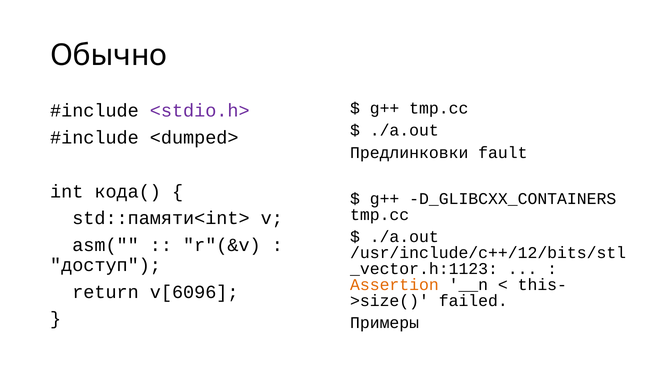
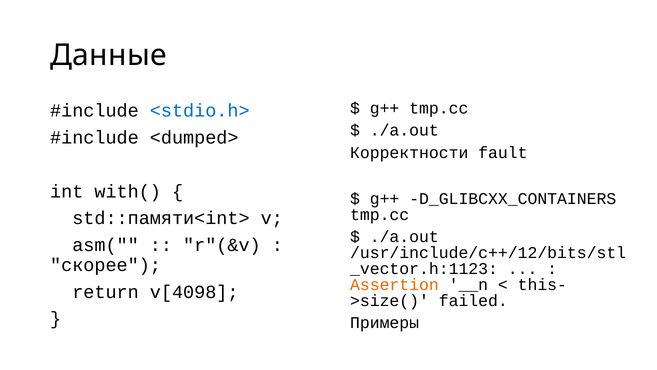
Обычно: Обычно -> Данные
<stdio.h> colour: purple -> blue
Предлинковки: Предлинковки -> Корректности
кода(: кода( -> with(
доступ: доступ -> скорее
v[6096: v[6096 -> v[4098
